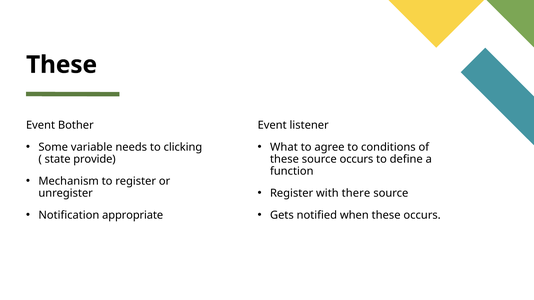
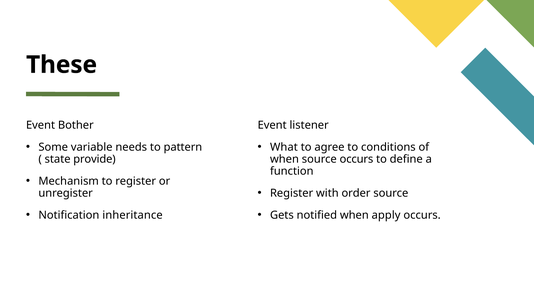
clicking: clicking -> pattern
these at (284, 159): these -> when
there: there -> order
appropriate: appropriate -> inheritance
when these: these -> apply
